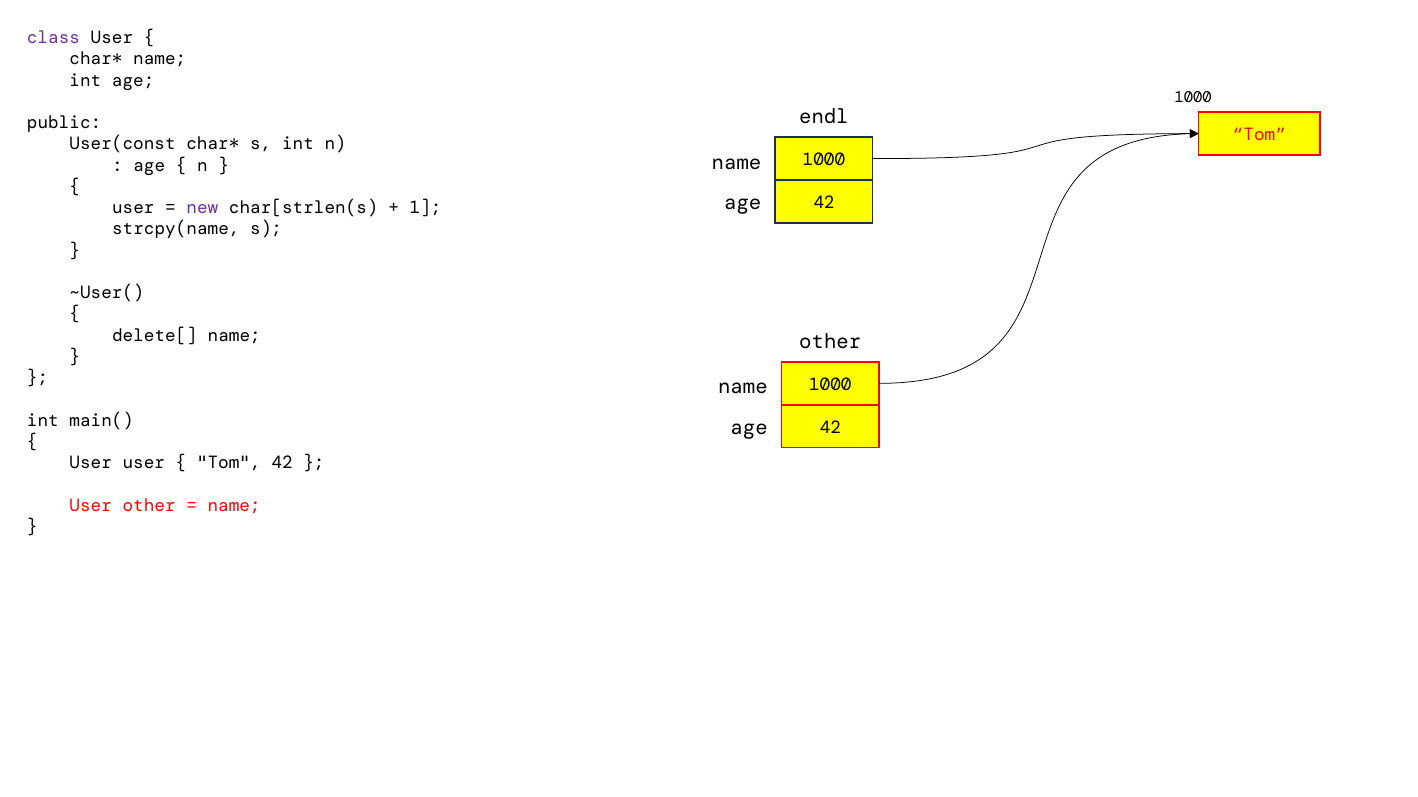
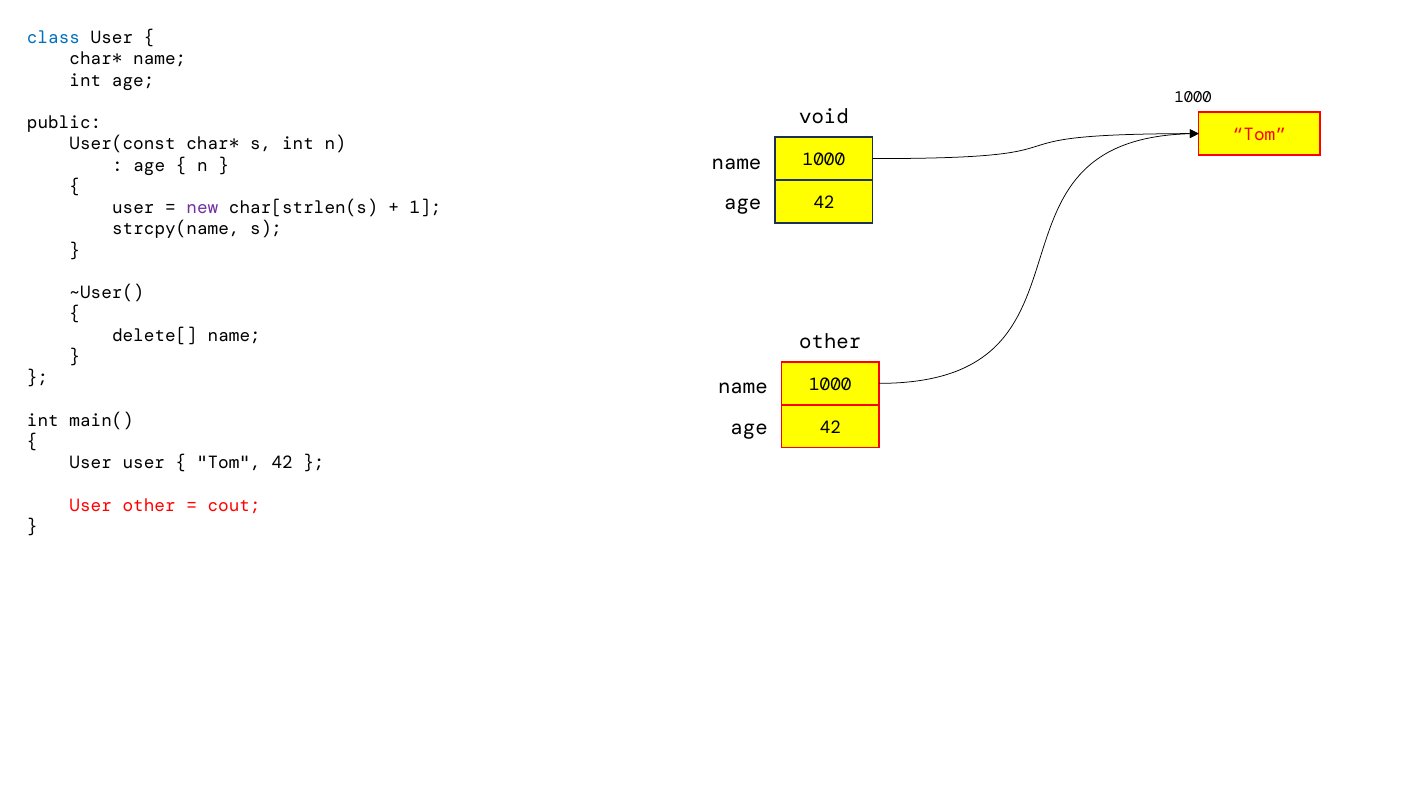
class colour: purple -> blue
endl: endl -> void
name at (234, 506): name -> cout
